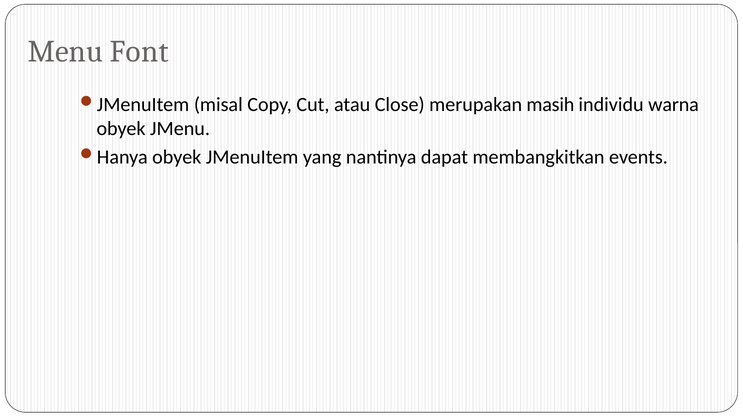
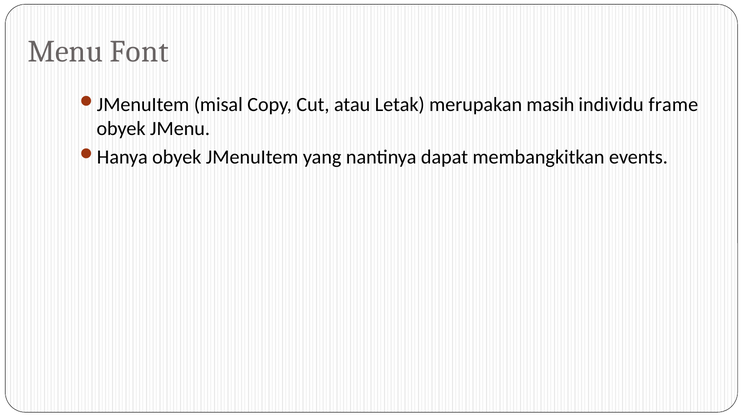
Close: Close -> Letak
warna: warna -> frame
